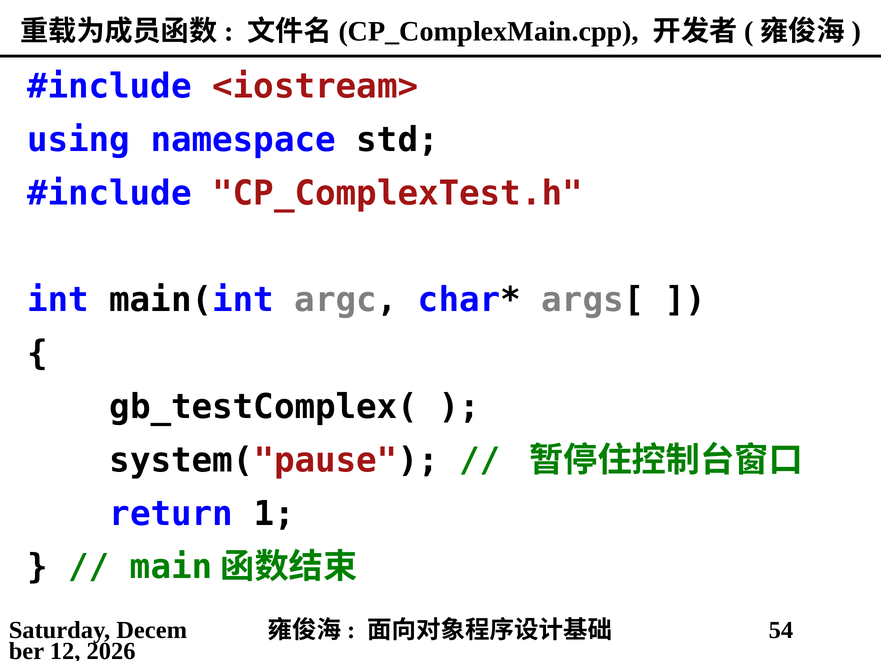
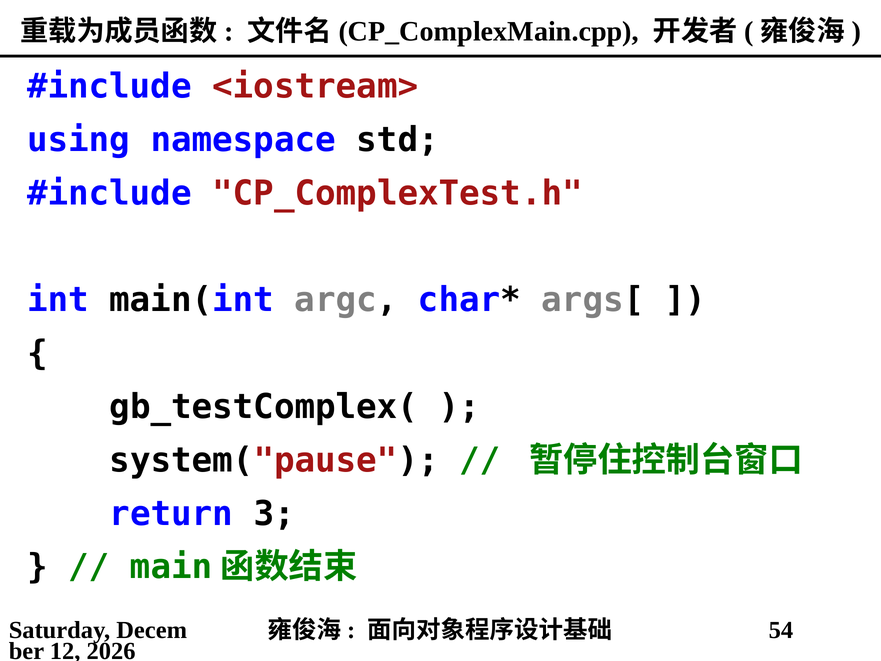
1: 1 -> 3
